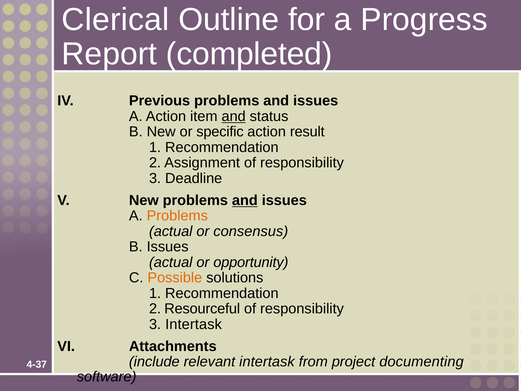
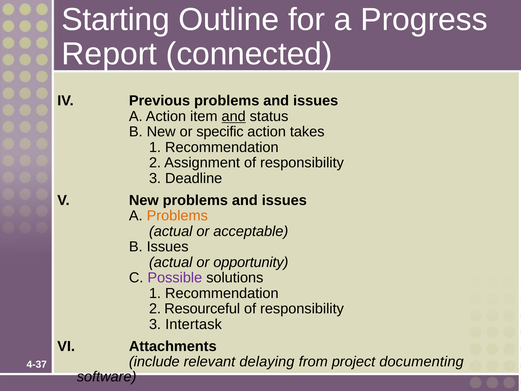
Clerical: Clerical -> Starting
completed: completed -> connected
result: result -> takes
and at (245, 200) underline: present -> none
consensus: consensus -> acceptable
Possible colour: orange -> purple
relevant intertask: intertask -> delaying
